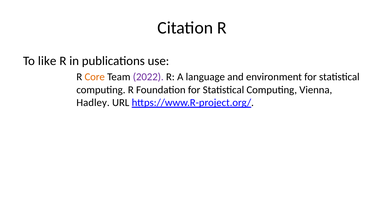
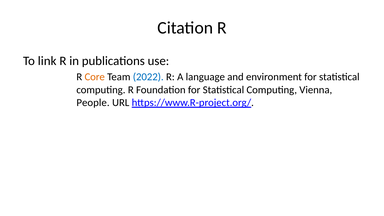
like: like -> link
2022 colour: purple -> blue
Hadley: Hadley -> People
